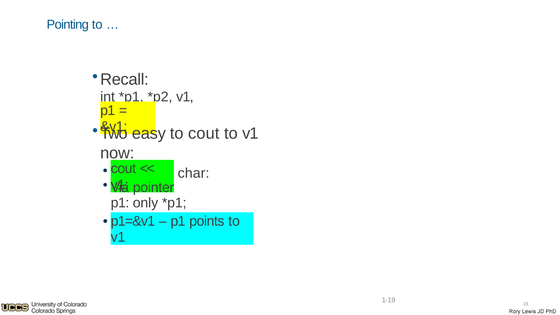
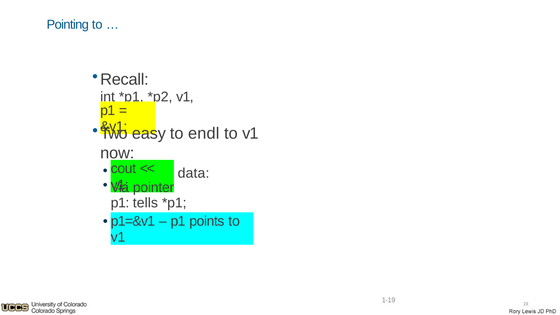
to cout: cout -> endl
char: char -> data
only: only -> tells
